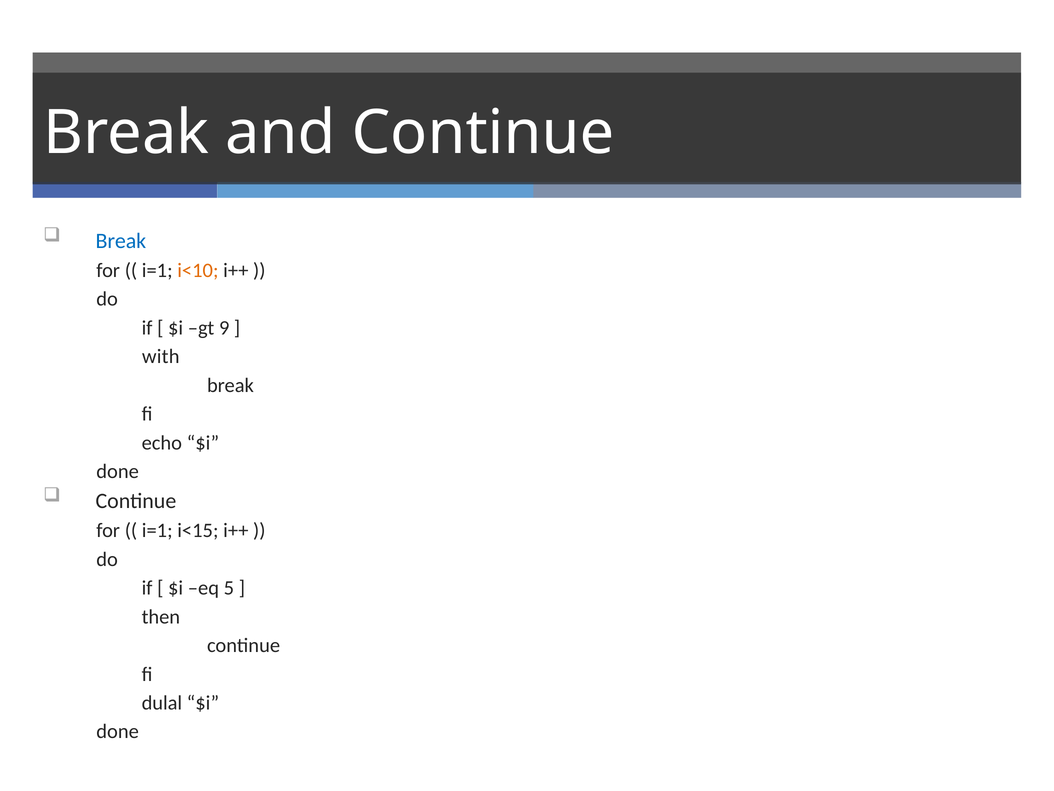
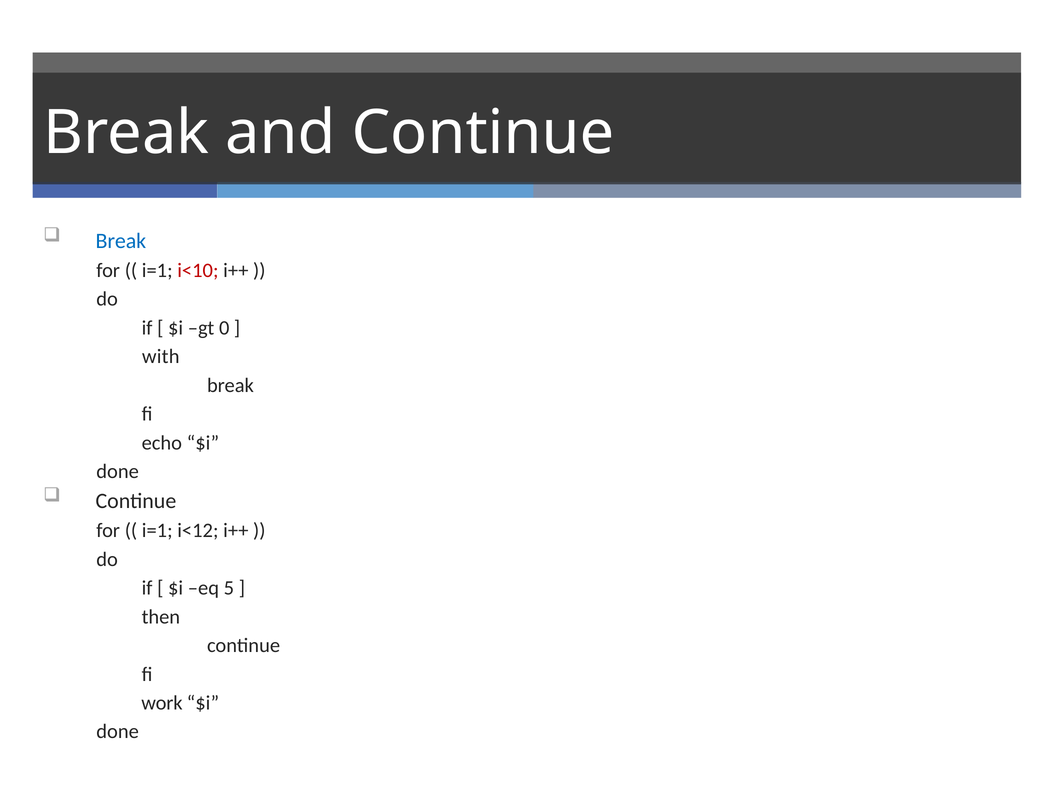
i<10 colour: orange -> red
9: 9 -> 0
i<15: i<15 -> i<12
dulal: dulal -> work
